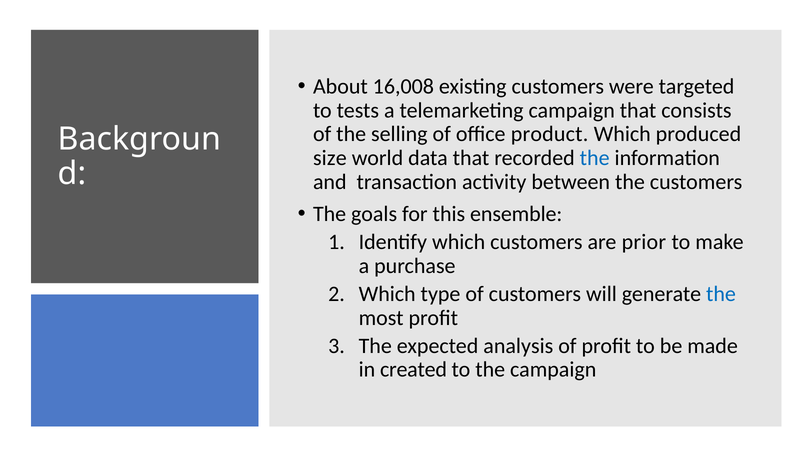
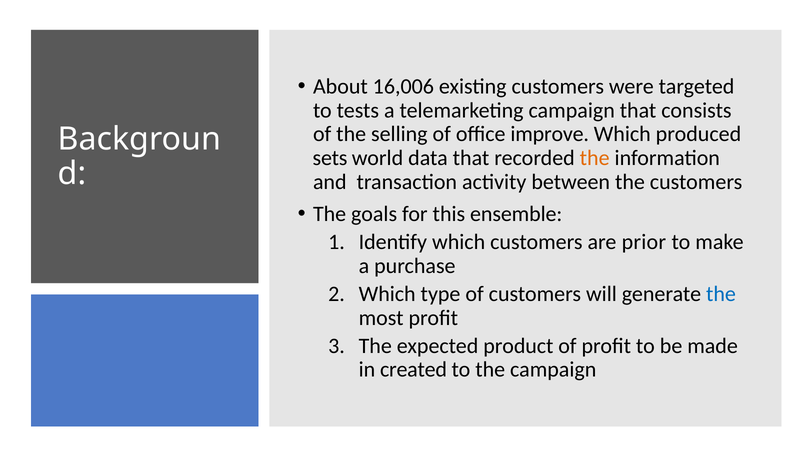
16,008: 16,008 -> 16,006
product: product -> improve
size: size -> sets
the at (595, 158) colour: blue -> orange
analysis: analysis -> product
